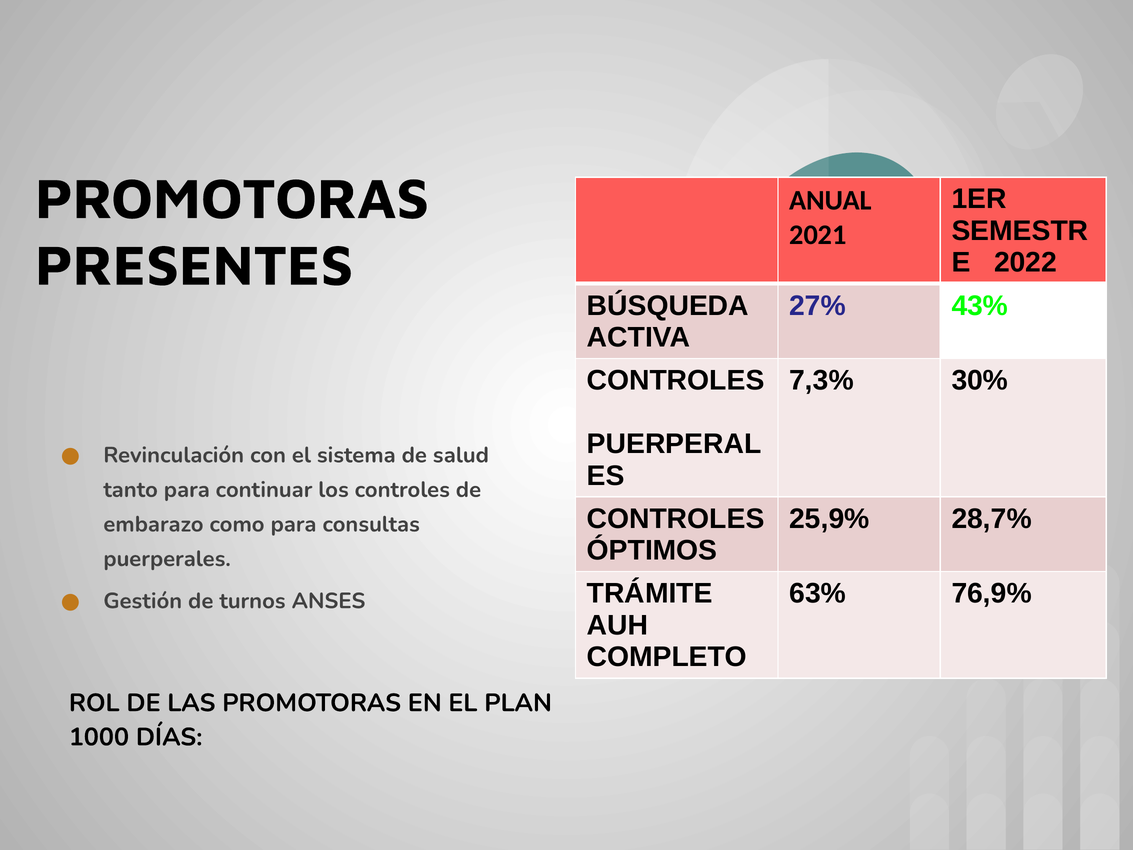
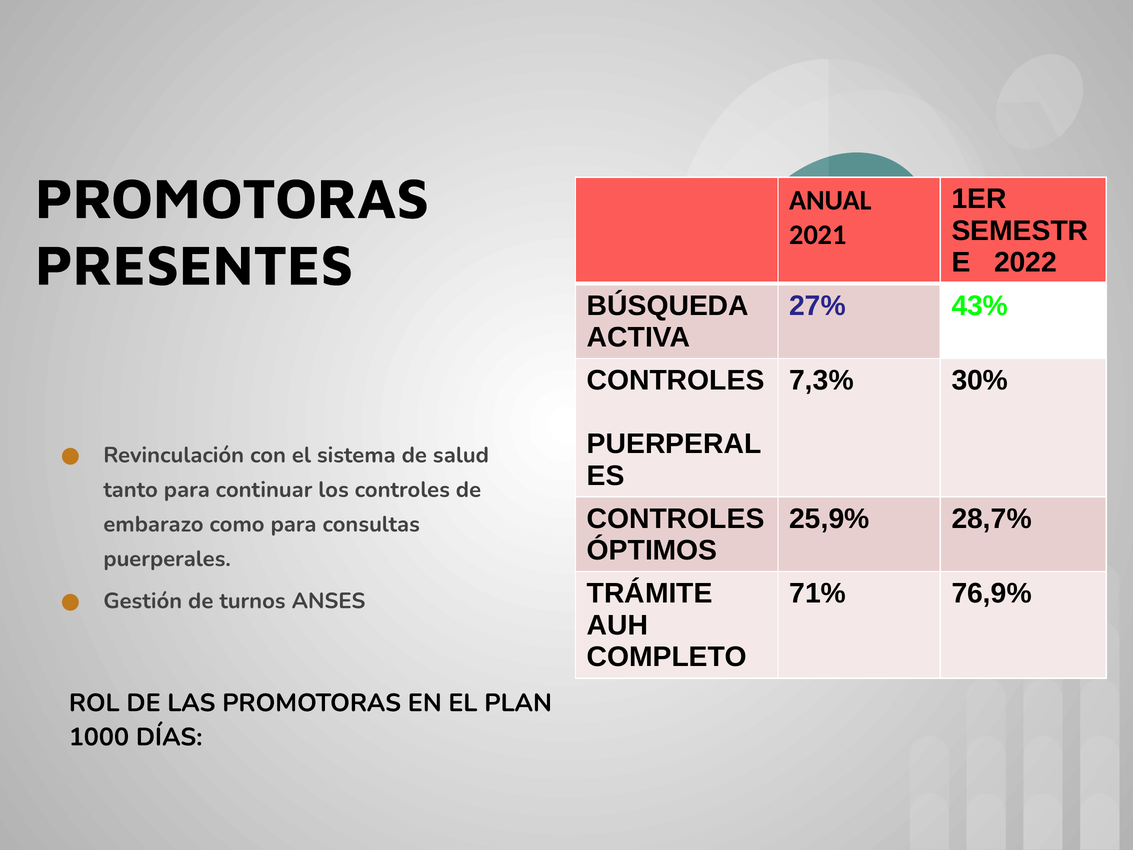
63%: 63% -> 71%
